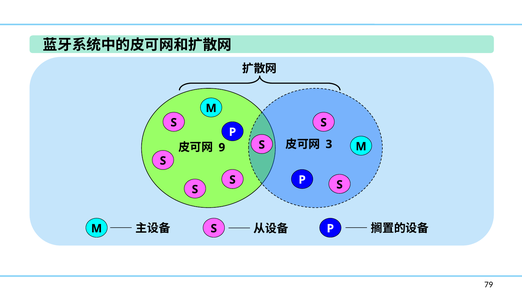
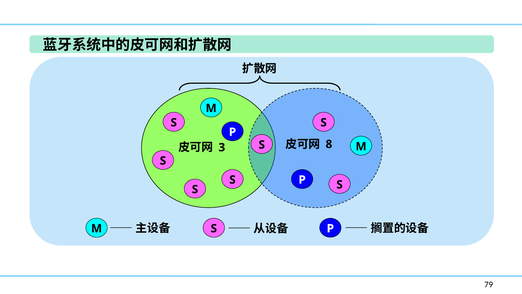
3: 3 -> 8
9: 9 -> 3
